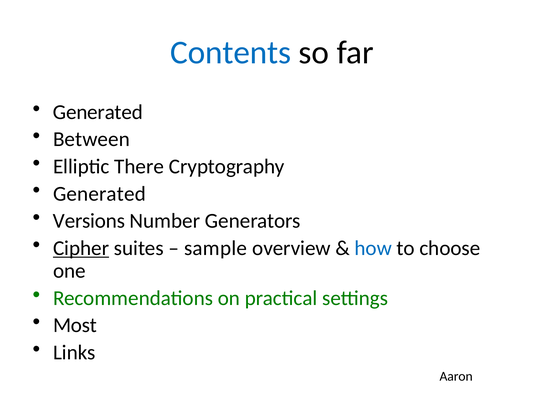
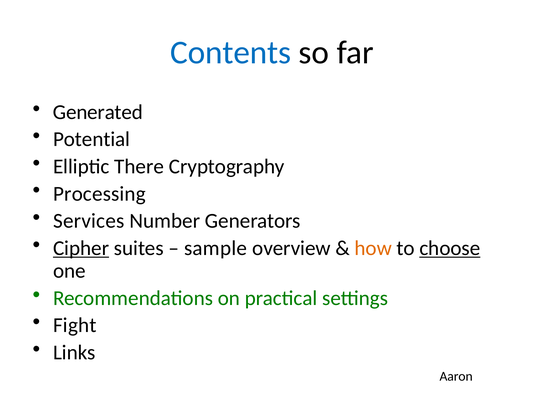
Between: Between -> Potential
Generated at (99, 194): Generated -> Processing
Versions: Versions -> Services
how colour: blue -> orange
choose underline: none -> present
Most: Most -> Fight
